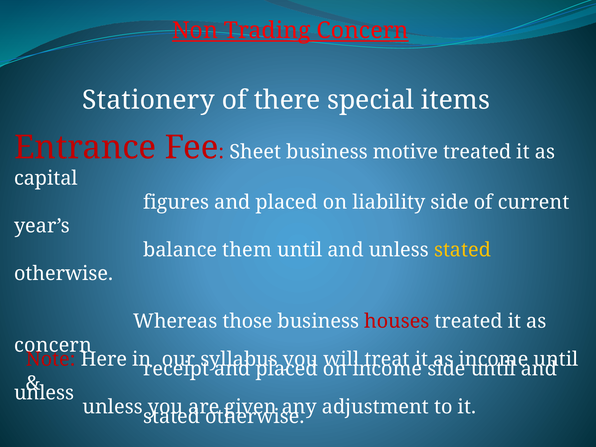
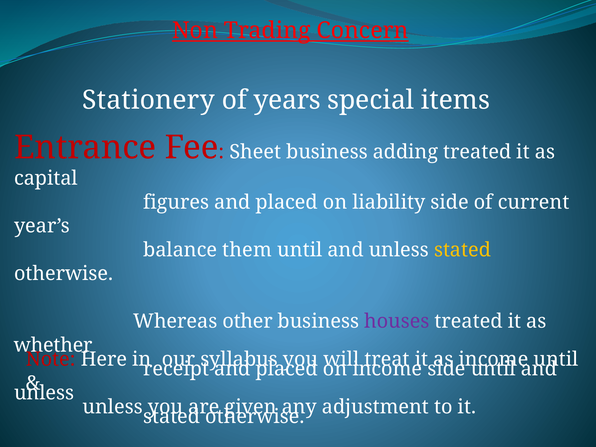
there: there -> years
motive: motive -> adding
those: those -> other
houses colour: red -> purple
concern at (53, 345): concern -> whether
